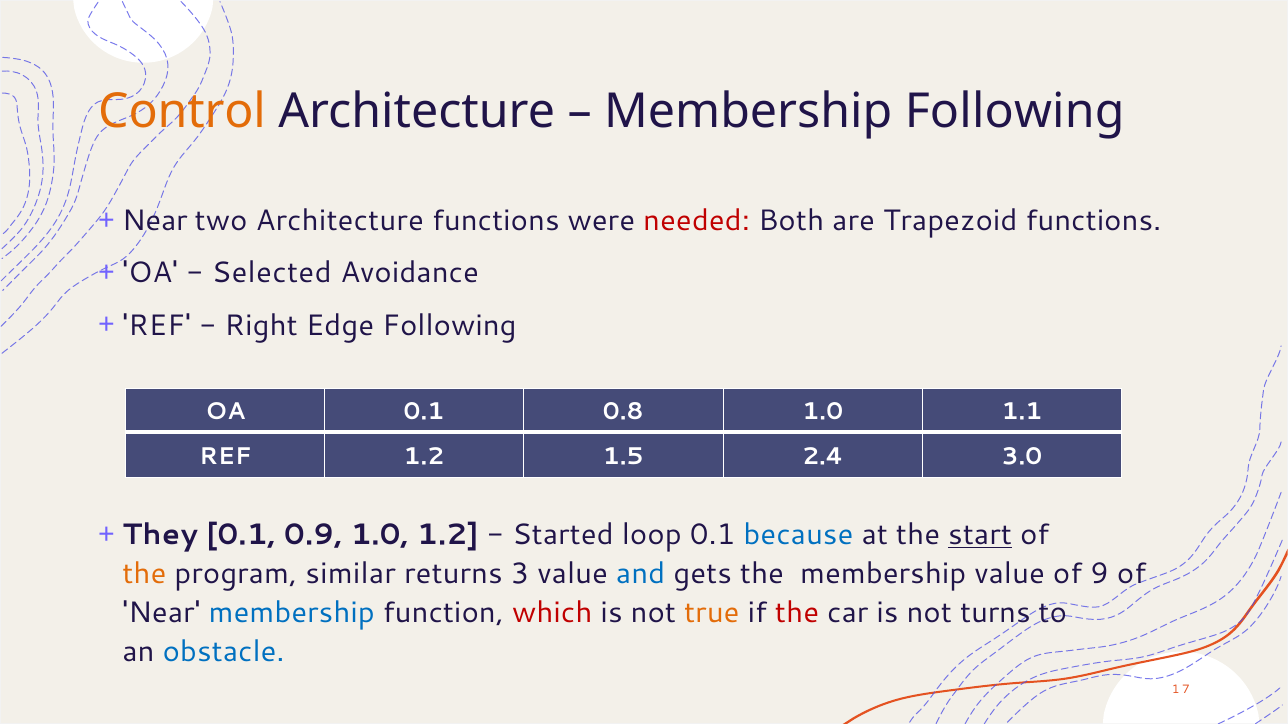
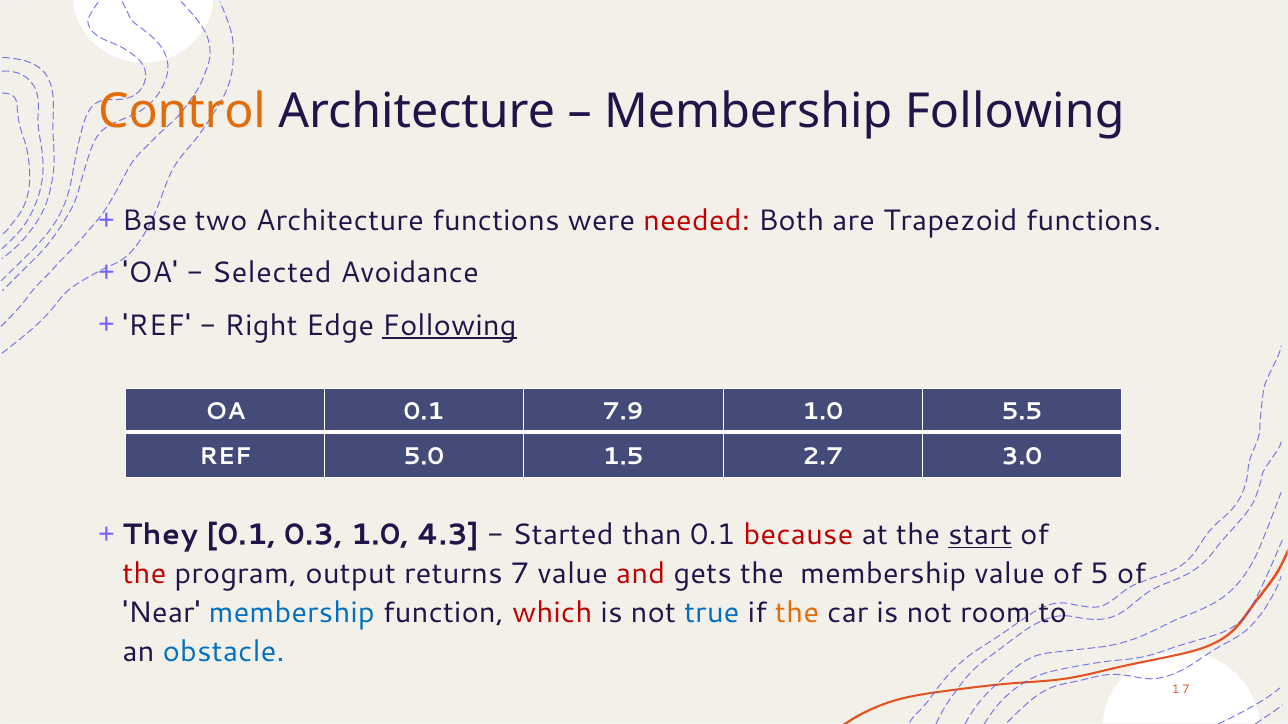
Near at (155, 221): Near -> Base
Following at (449, 326) underline: none -> present
0.8: 0.8 -> 7.9
1.1: 1.1 -> 5.5
REF 1.2: 1.2 -> 5.0
2.4: 2.4 -> 2.7
0.9: 0.9 -> 0.3
1.0 1.2: 1.2 -> 4.3
loop: loop -> than
because colour: blue -> red
the at (144, 574) colour: orange -> red
similar: similar -> output
3: 3 -> 7
and colour: blue -> red
9: 9 -> 5
true colour: orange -> blue
the at (797, 613) colour: red -> orange
turns: turns -> room
